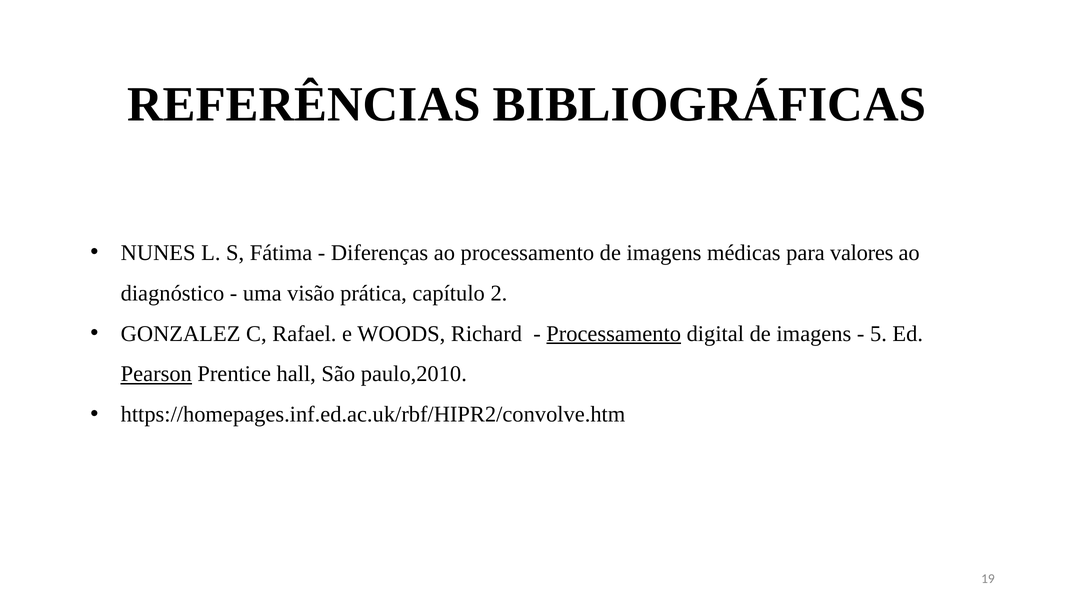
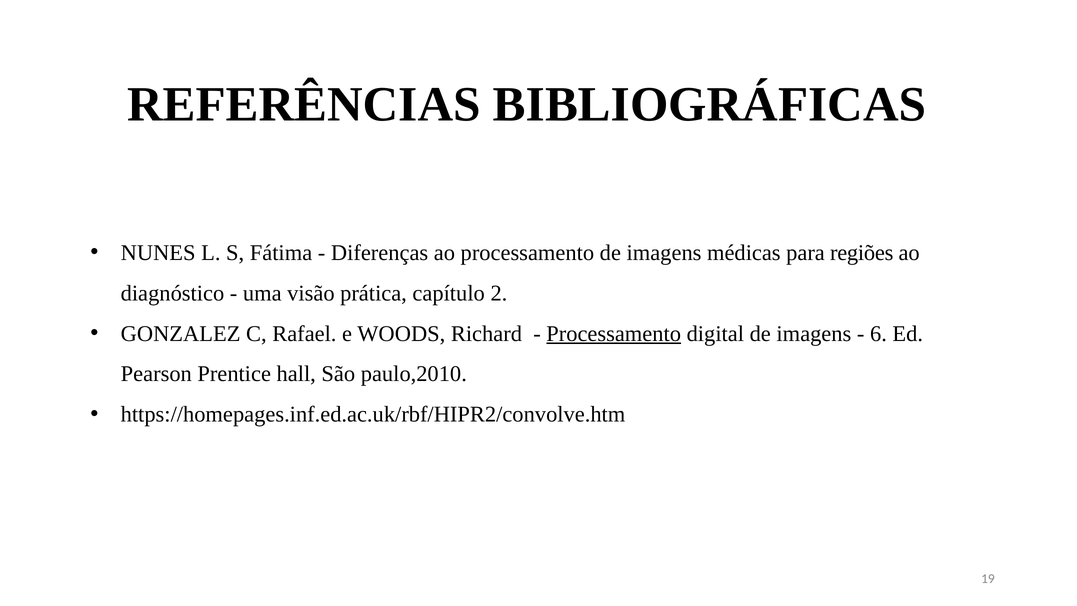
valores: valores -> regiões
5: 5 -> 6
Pearson underline: present -> none
